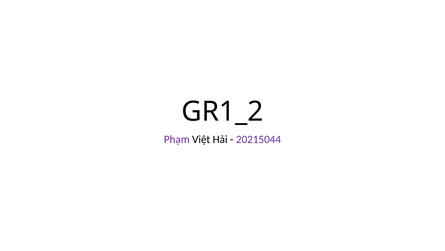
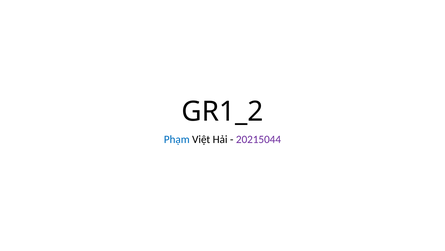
Phạm colour: purple -> blue
